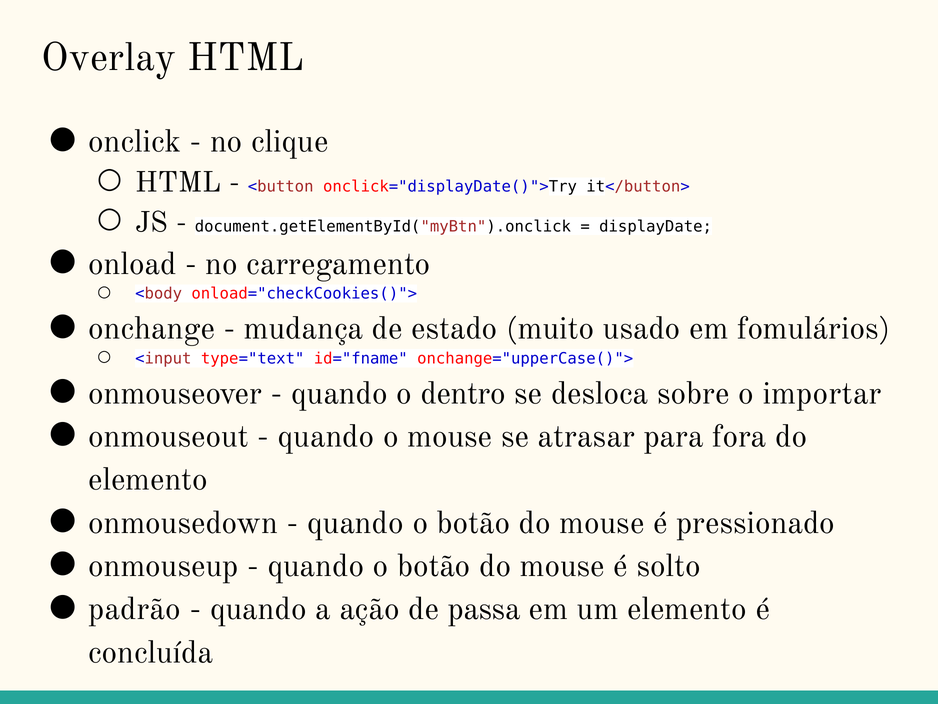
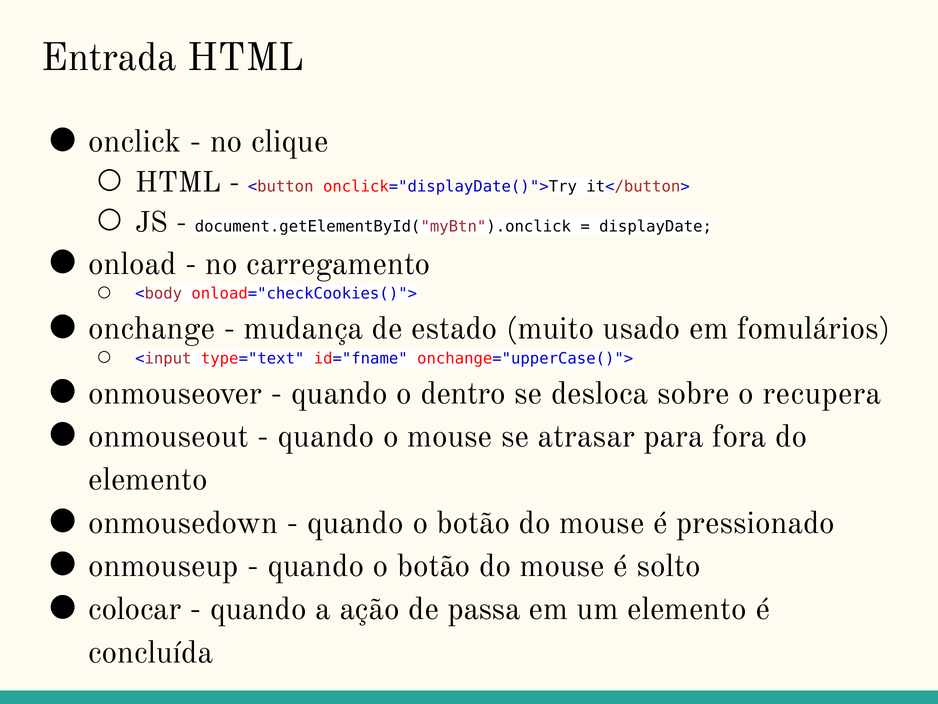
Overlay: Overlay -> Entrada
importar: importar -> recupera
padrão: padrão -> colocar
